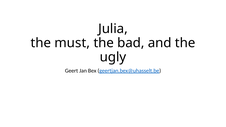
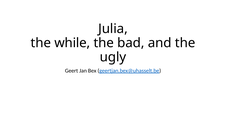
must: must -> while
